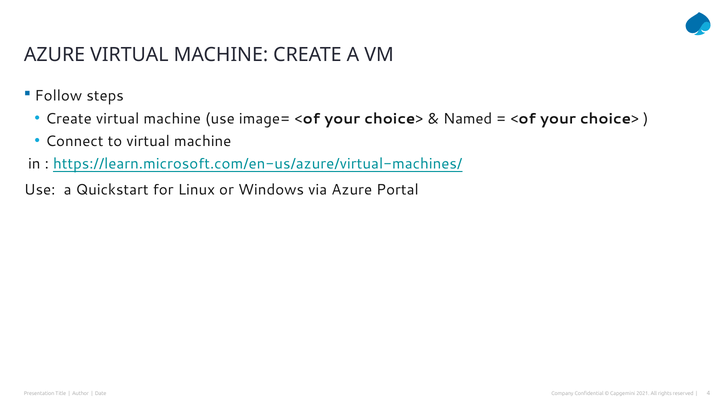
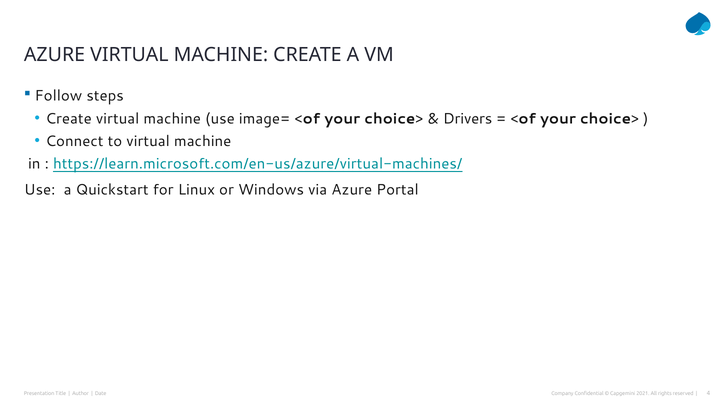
Named: Named -> Drivers
